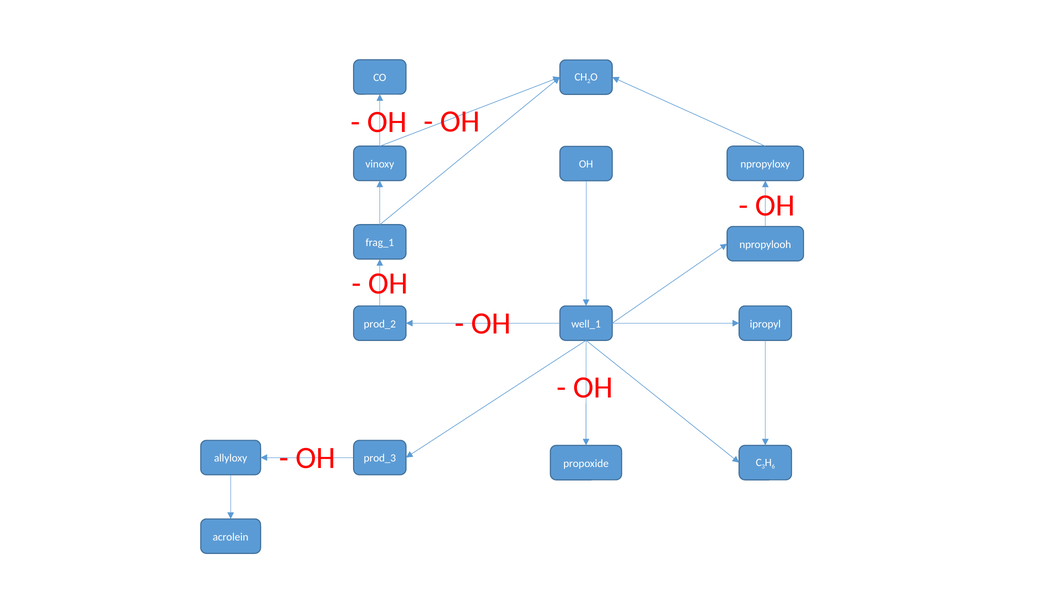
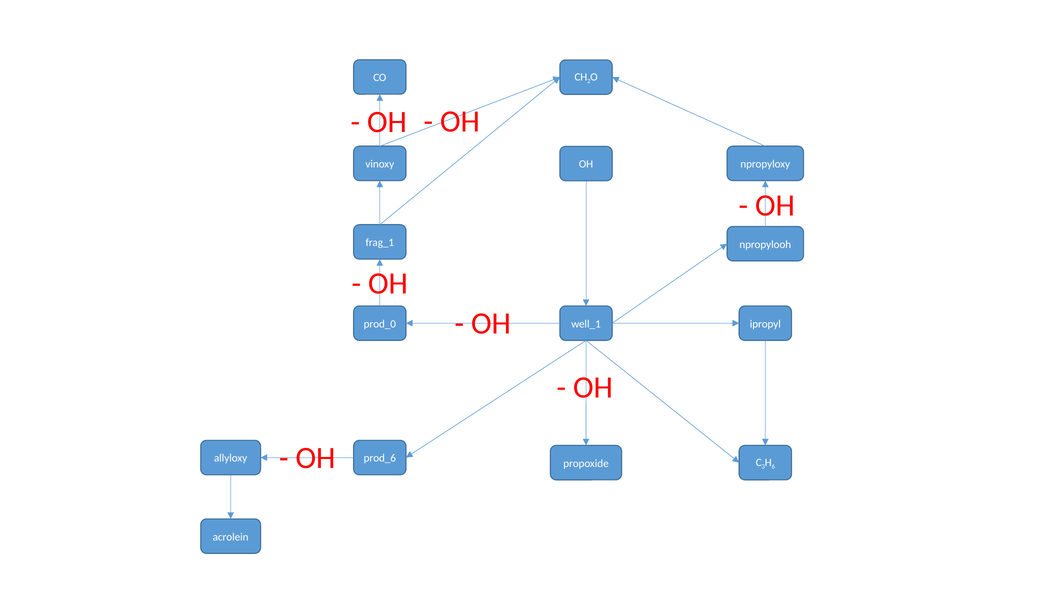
prod_2: prod_2 -> prod_0
prod_3: prod_3 -> prod_6
